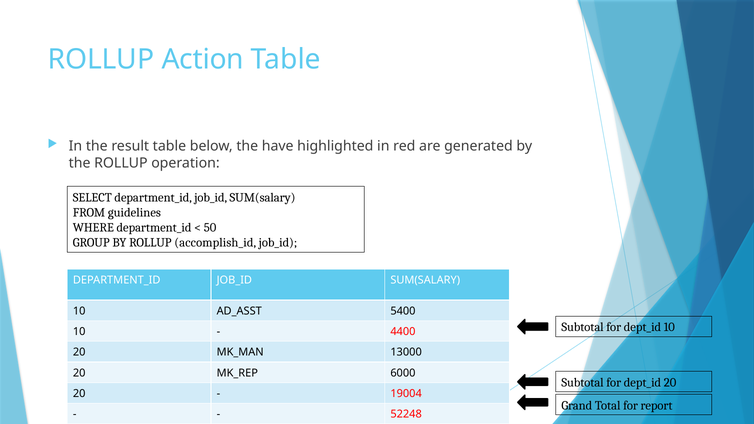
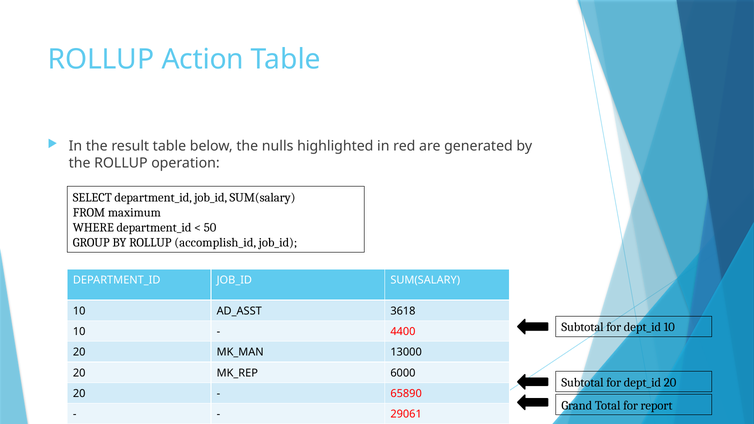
have: have -> nulls
guidelines: guidelines -> maximum
5400: 5400 -> 3618
19004: 19004 -> 65890
52248: 52248 -> 29061
